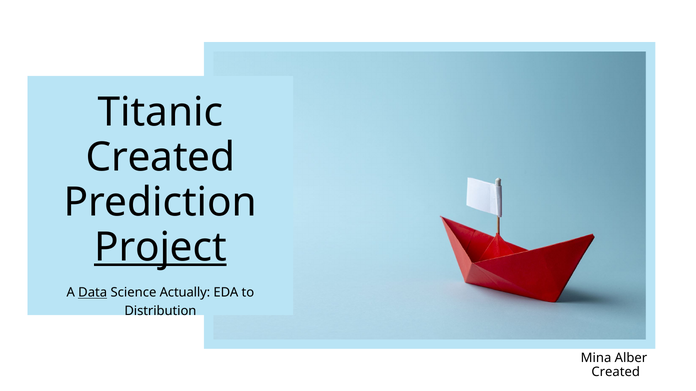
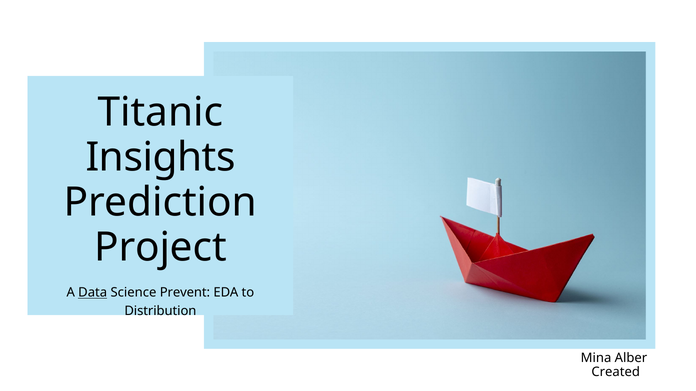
Created at (160, 157): Created -> Insights
Project underline: present -> none
Actually: Actually -> Prevent
